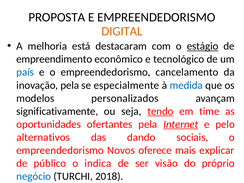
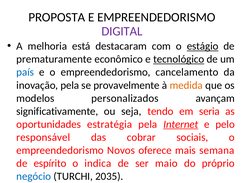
DIGITAL colour: orange -> purple
empreendimento: empreendimento -> prematuramente
tecnológico underline: none -> present
especialmente: especialmente -> provavelmente
medida colour: blue -> orange
tendo underline: present -> none
time: time -> seria
ofertantes: ofertantes -> estratégia
alternativos: alternativos -> responsável
dando: dando -> cobrar
explicar: explicar -> semana
público: público -> espírito
visão: visão -> maio
2018: 2018 -> 2035
